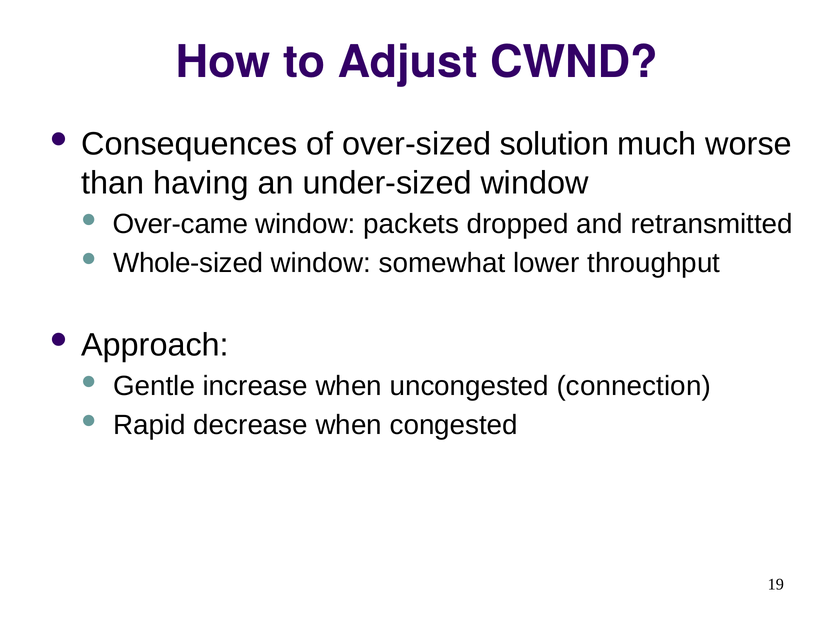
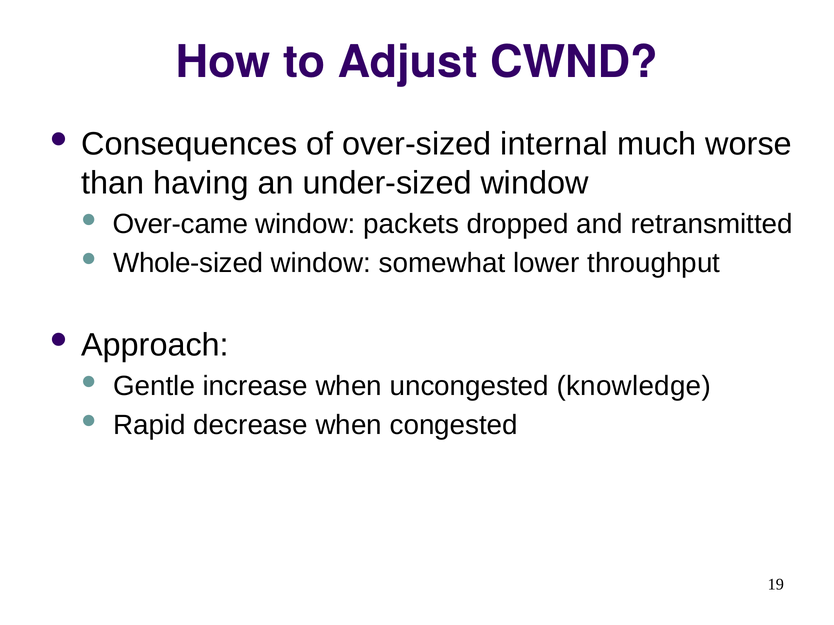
solution: solution -> internal
connection: connection -> knowledge
